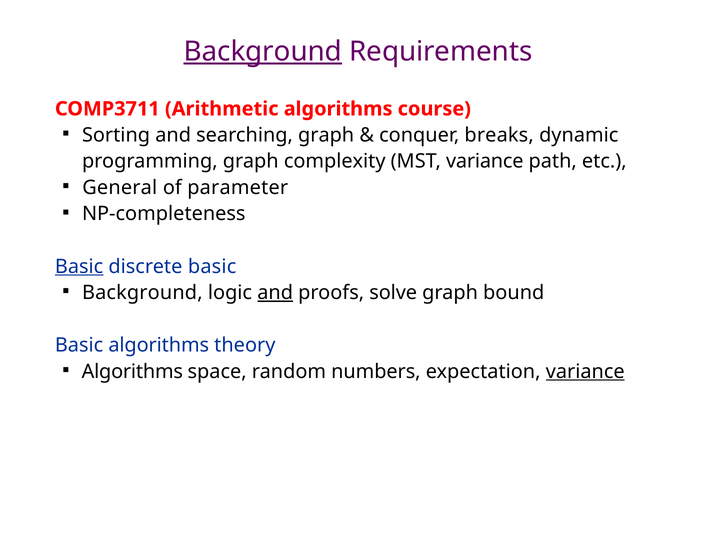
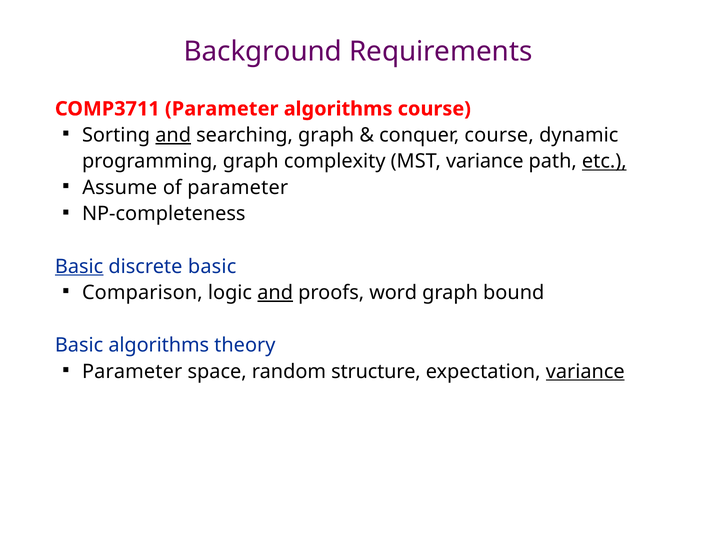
Background at (263, 52) underline: present -> none
COMP3711 Arithmetic: Arithmetic -> Parameter
and at (173, 135) underline: none -> present
conquer breaks: breaks -> course
etc underline: none -> present
General: General -> Assume
Background at (142, 293): Background -> Comparison
solve: solve -> word
Algorithms at (132, 372): Algorithms -> Parameter
numbers: numbers -> structure
